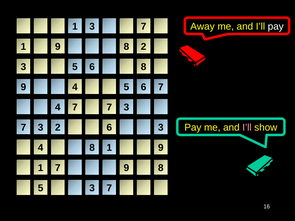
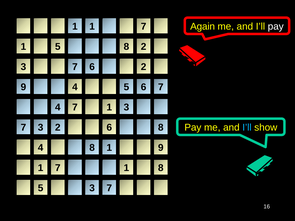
1 3: 3 -> 1
Away: Away -> Again
9 at (58, 47): 9 -> 5
5 at (75, 67): 5 -> 7
6 8: 8 -> 2
4 7 7: 7 -> 1
I’ll at (247, 128) colour: pink -> light blue
6 3: 3 -> 8
9 at (126, 168): 9 -> 1
